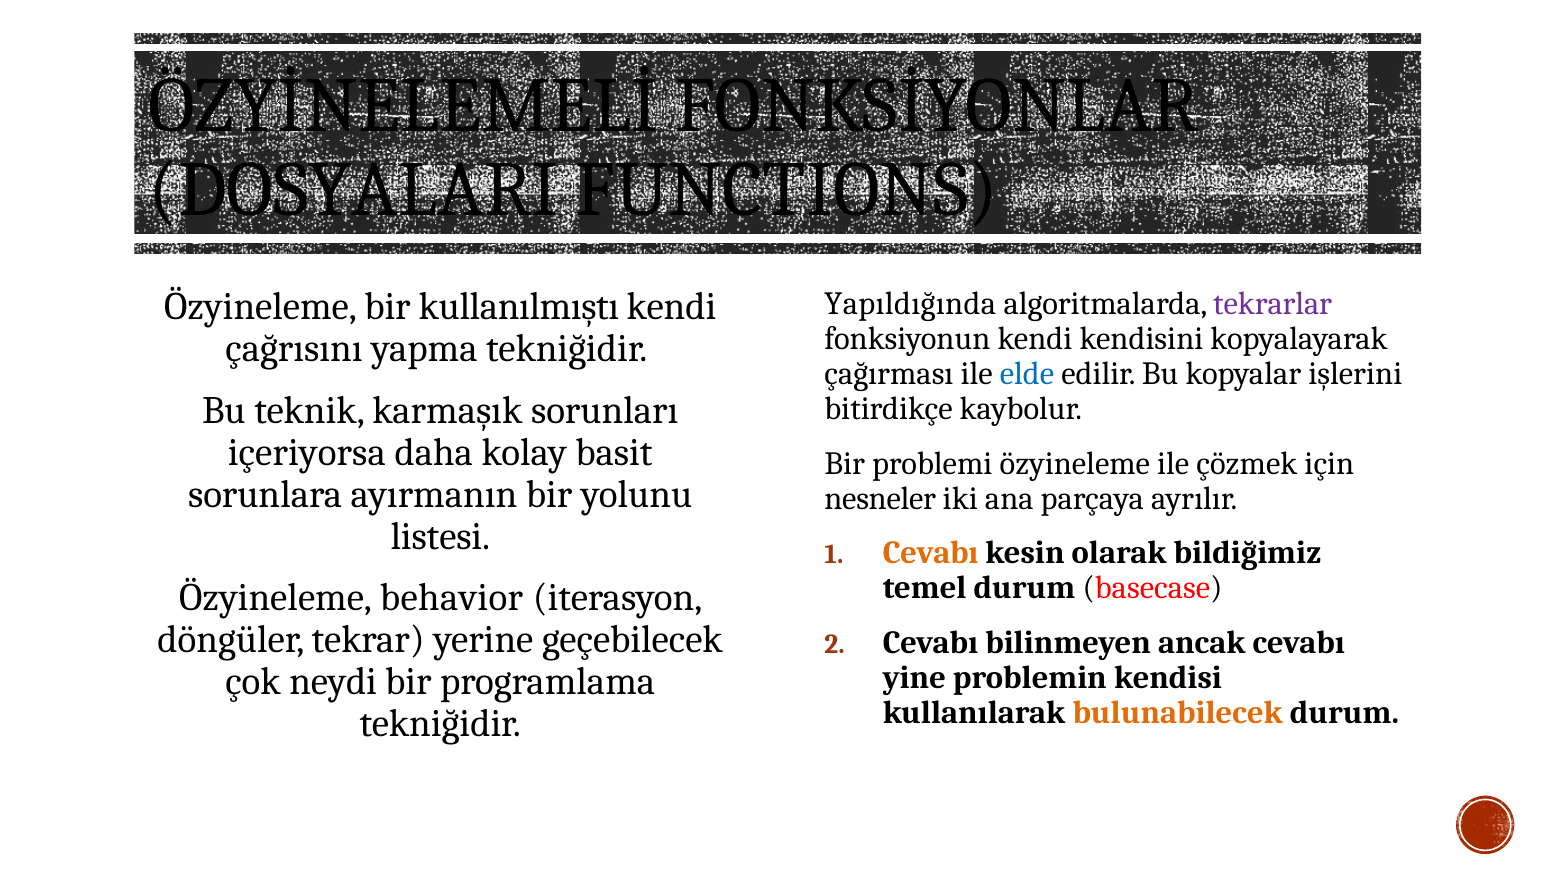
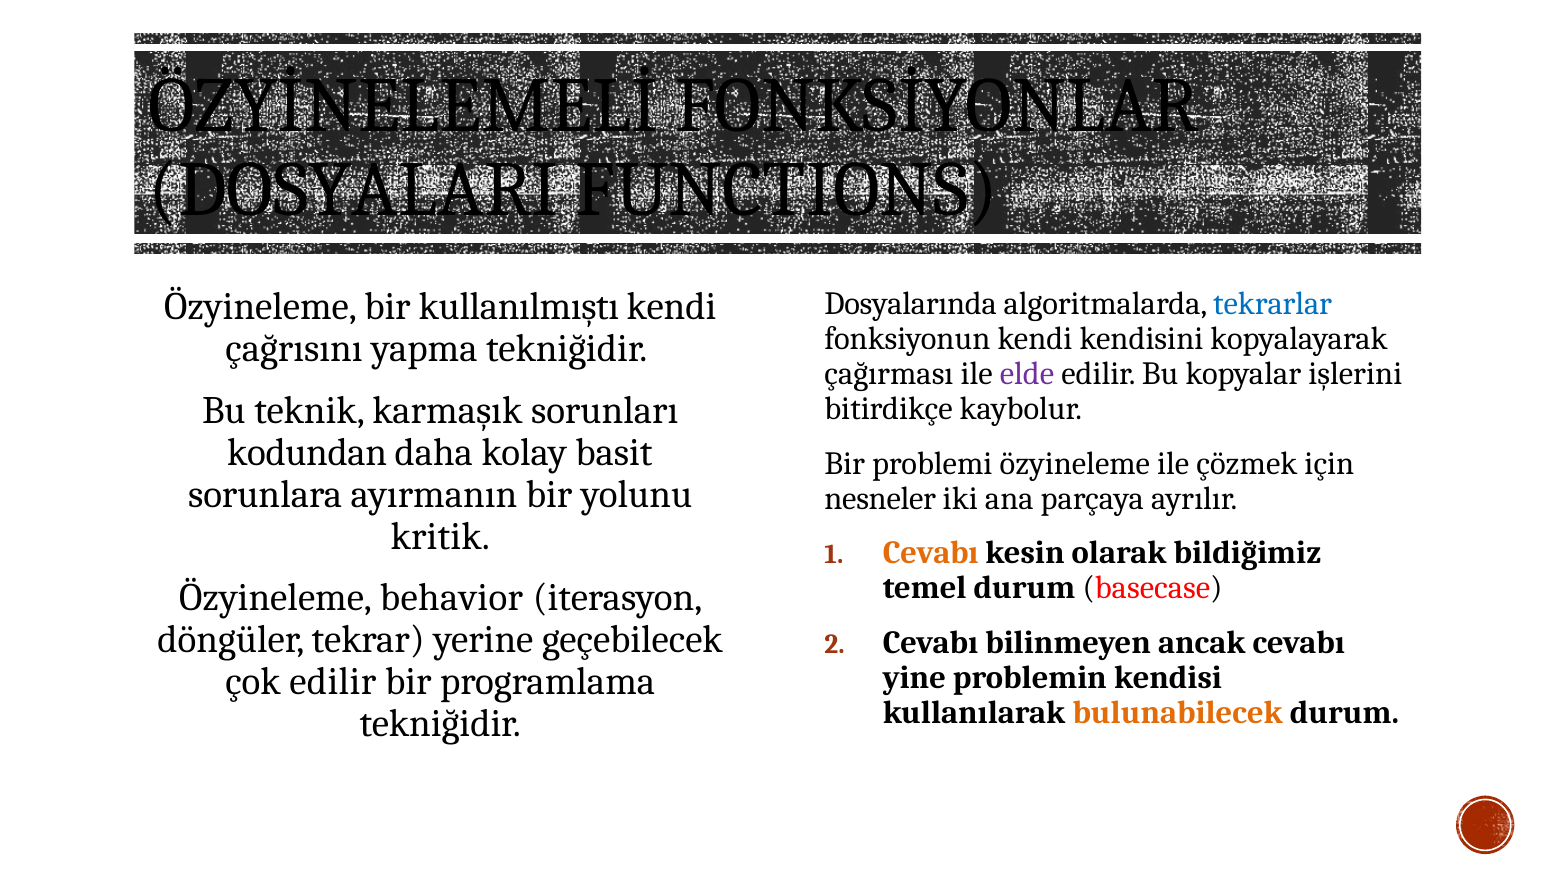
Yapıldığında: Yapıldığında -> Dosyalarında
tekrarlar colour: purple -> blue
elde colour: blue -> purple
içeriyorsa: içeriyorsa -> kodundan
listesi: listesi -> kritik
çok neydi: neydi -> edilir
